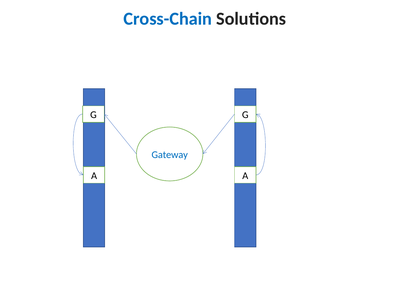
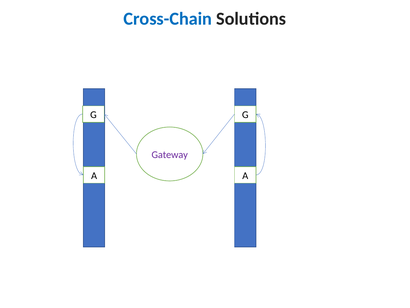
Gateway colour: blue -> purple
